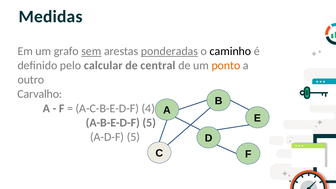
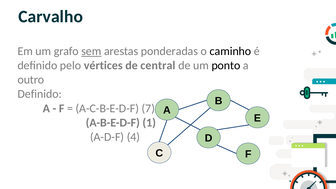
Medidas: Medidas -> Carvalho
ponderadas underline: present -> none
calcular: calcular -> vértices
ponto colour: orange -> black
Carvalho at (40, 94): Carvalho -> Definido
4: 4 -> 7
A-B-E-D-F 5: 5 -> 1
A-D-F 5: 5 -> 4
